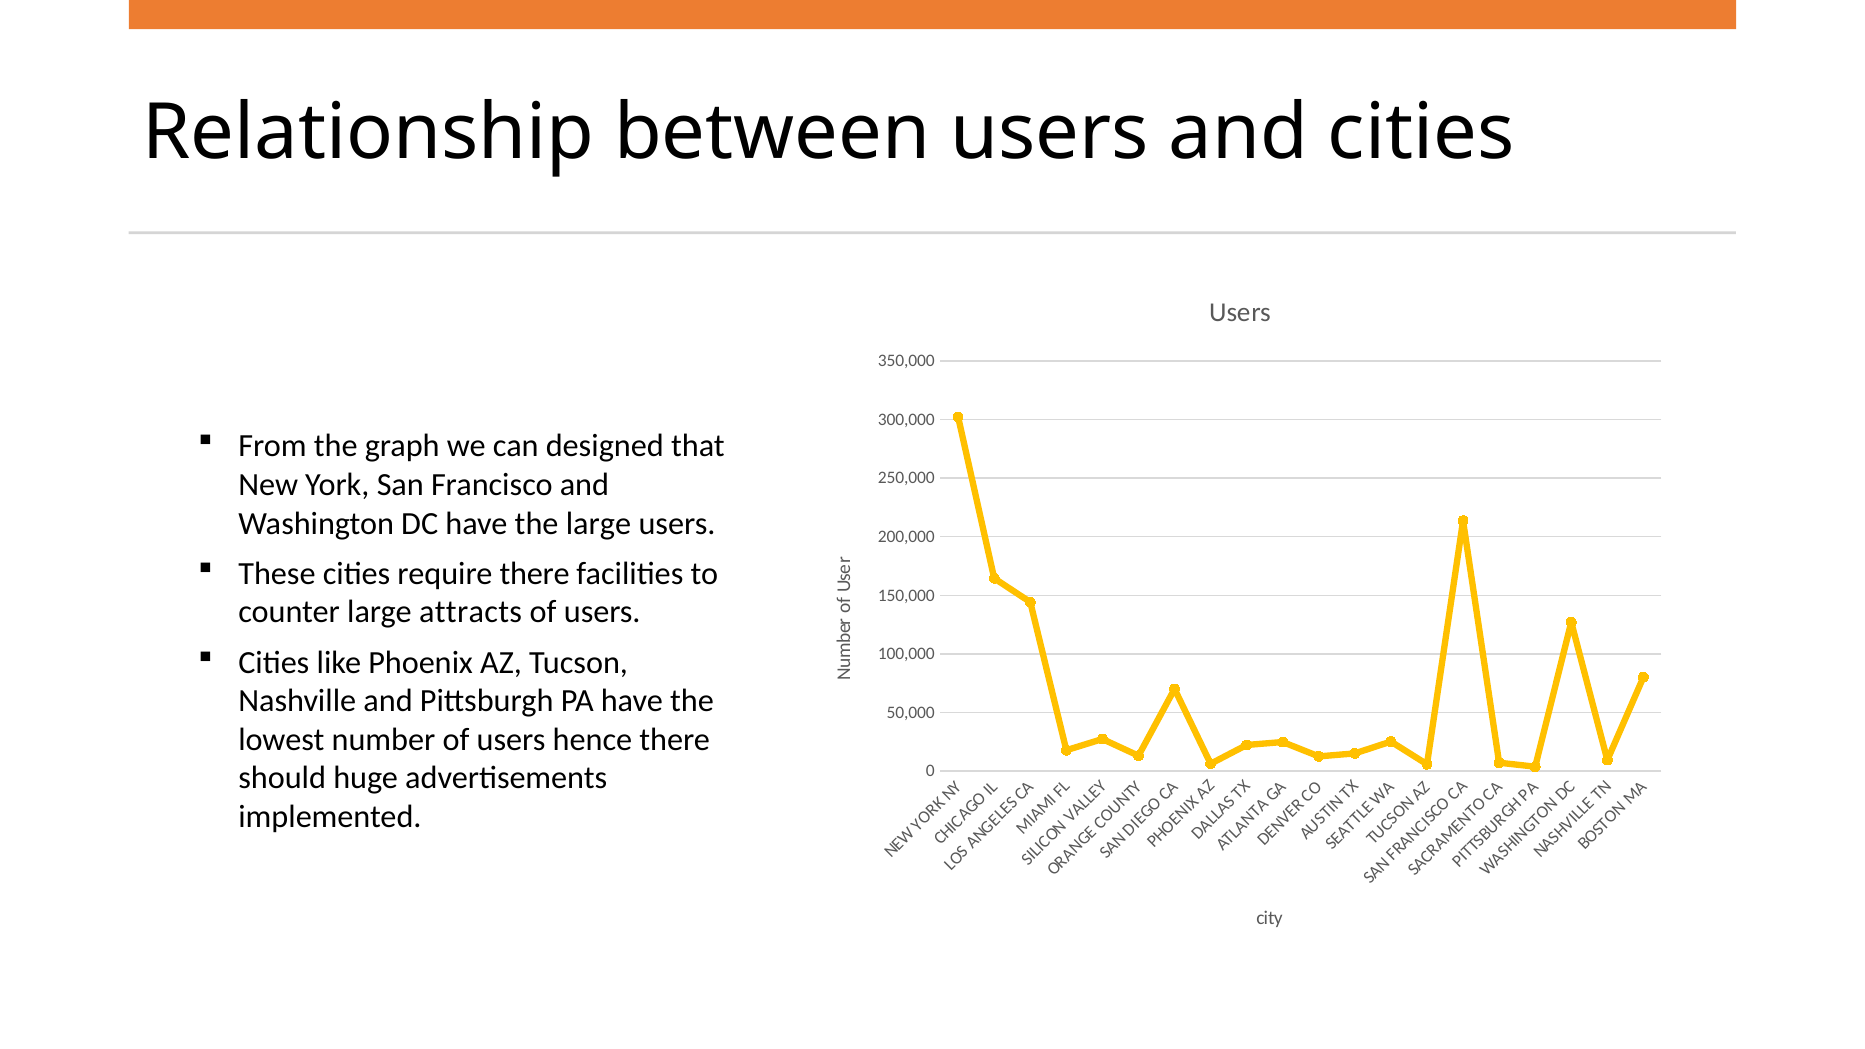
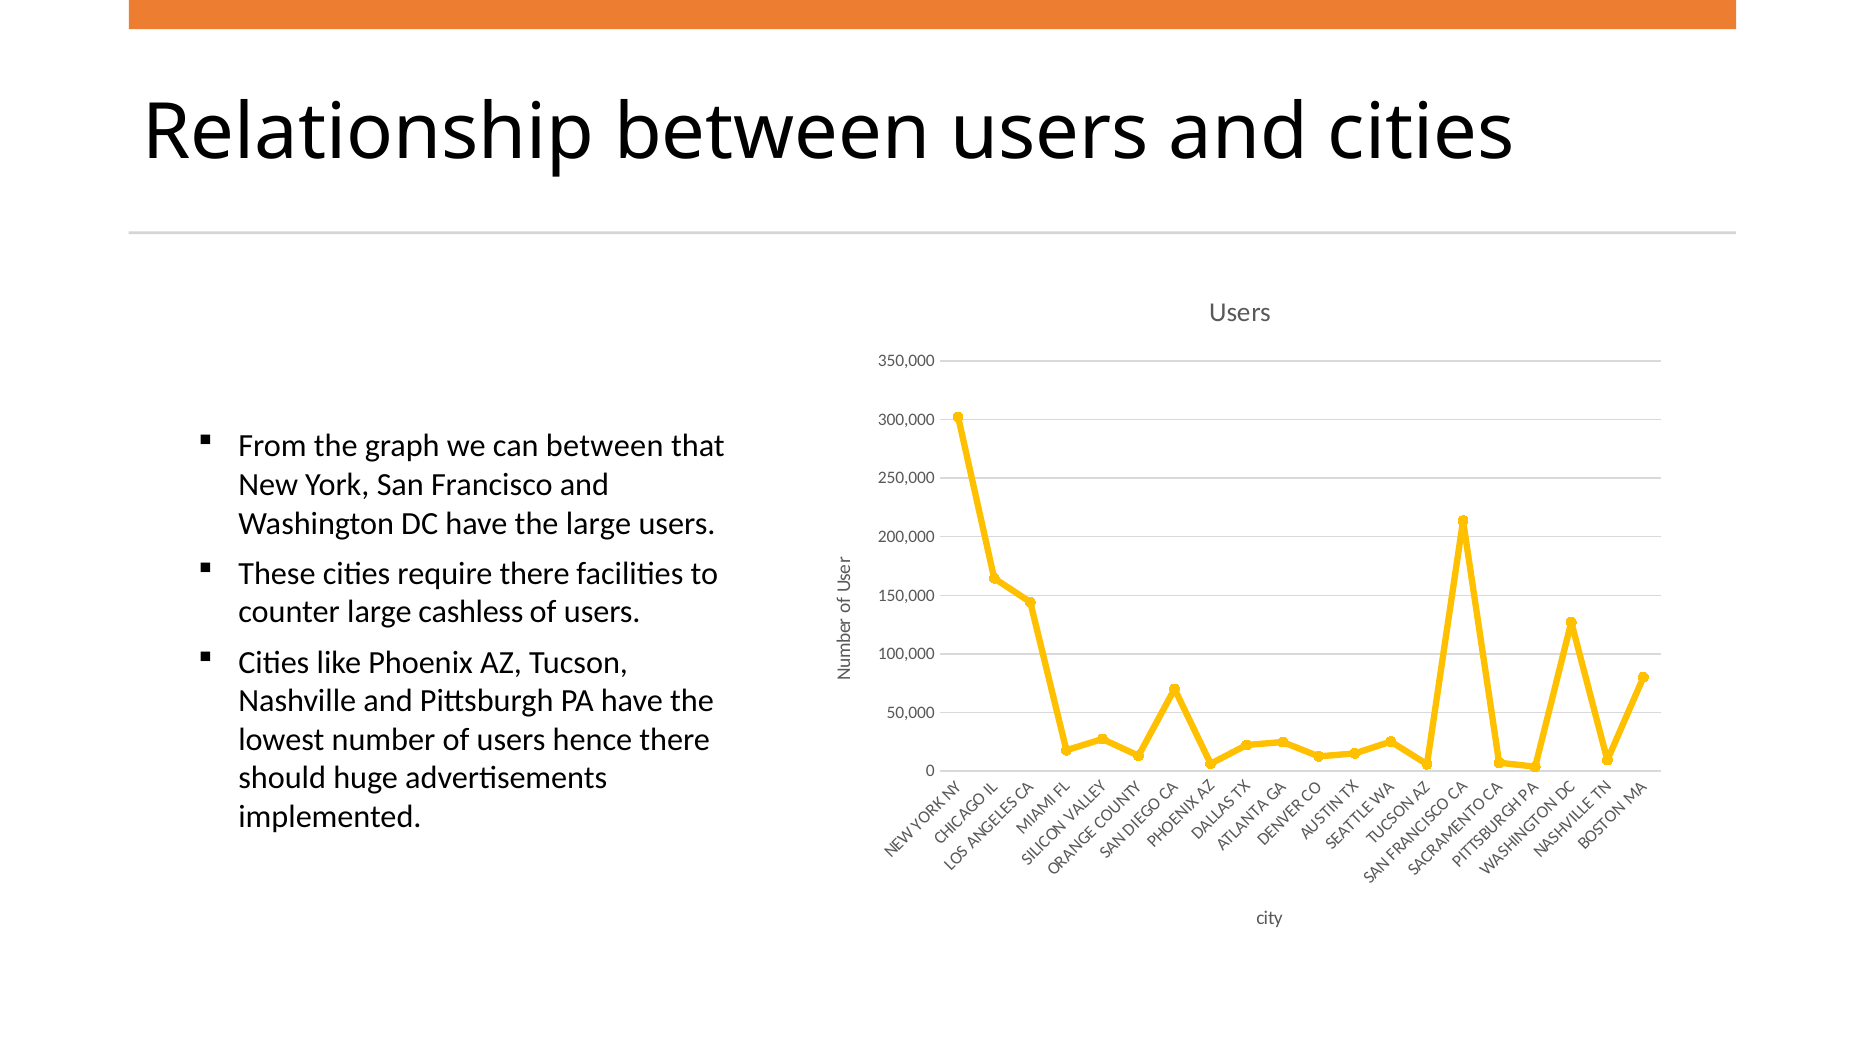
can designed: designed -> between
attracts: attracts -> cashless
